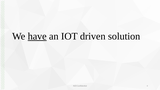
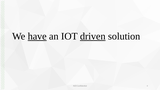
driven underline: none -> present
